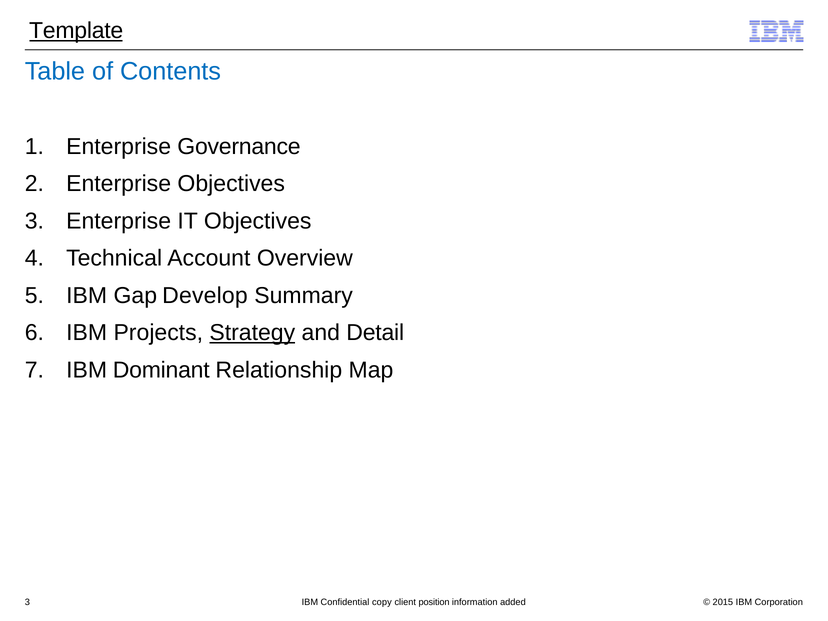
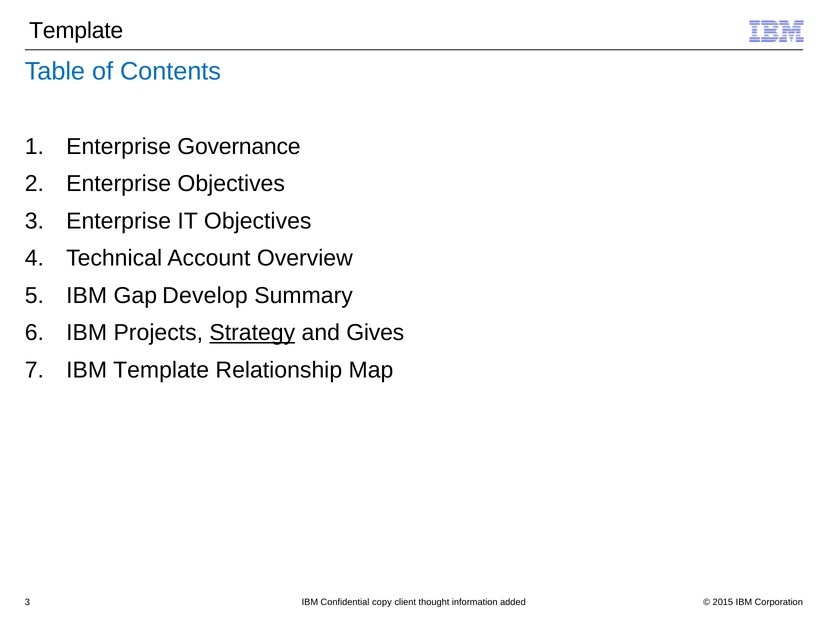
Template at (76, 31) underline: present -> none
Detail: Detail -> Gives
IBM Dominant: Dominant -> Template
position: position -> thought
